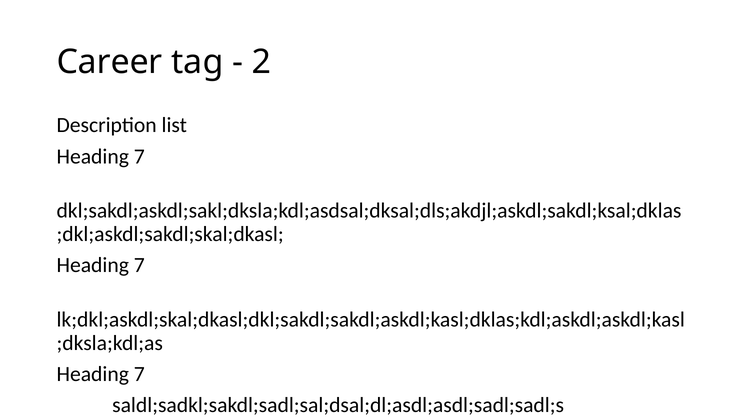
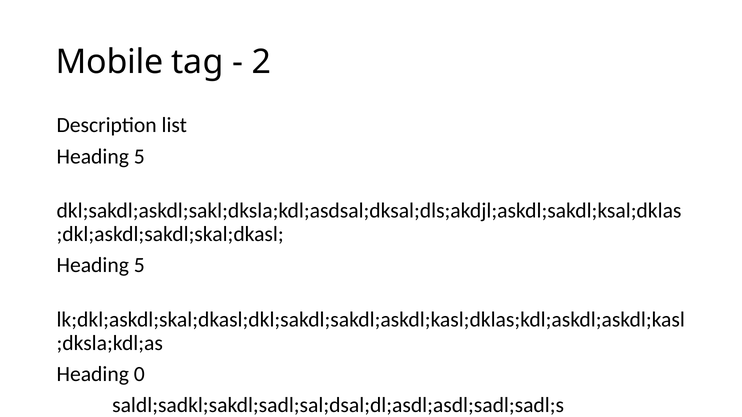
Career: Career -> Mobile
7 at (139, 157): 7 -> 5
7 at (139, 266): 7 -> 5
7 at (139, 375): 7 -> 0
